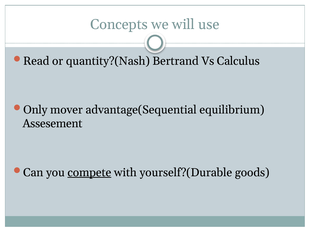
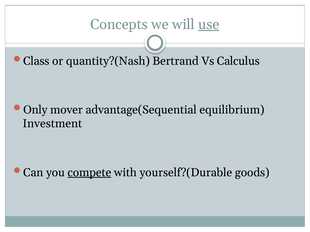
use underline: none -> present
Read: Read -> Class
Assesement: Assesement -> Investment
